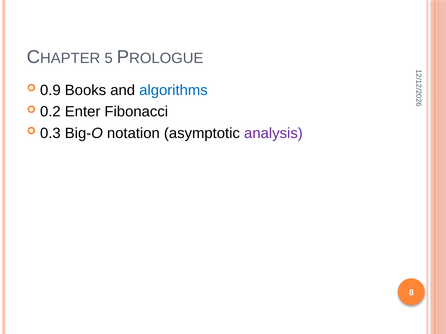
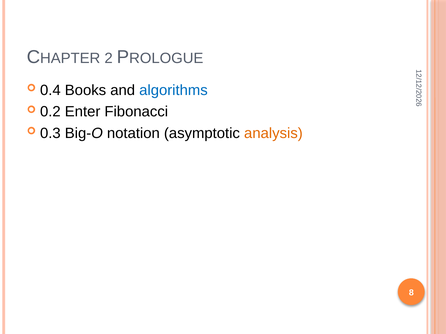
5 at (109, 58): 5 -> 2
0.9: 0.9 -> 0.4
analysis colour: purple -> orange
